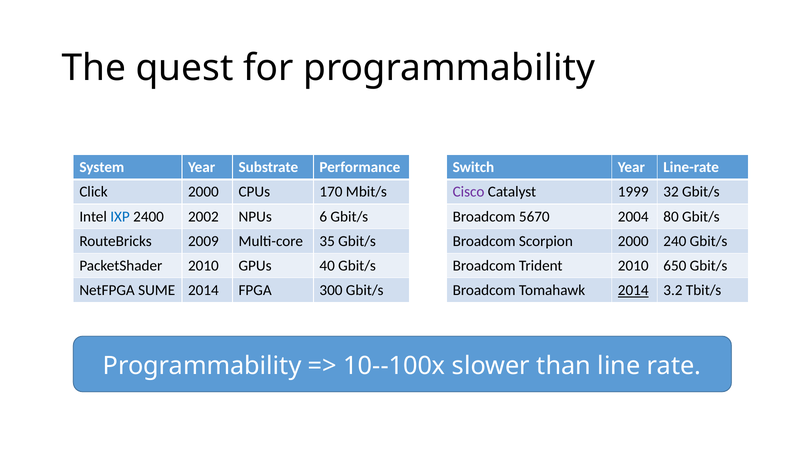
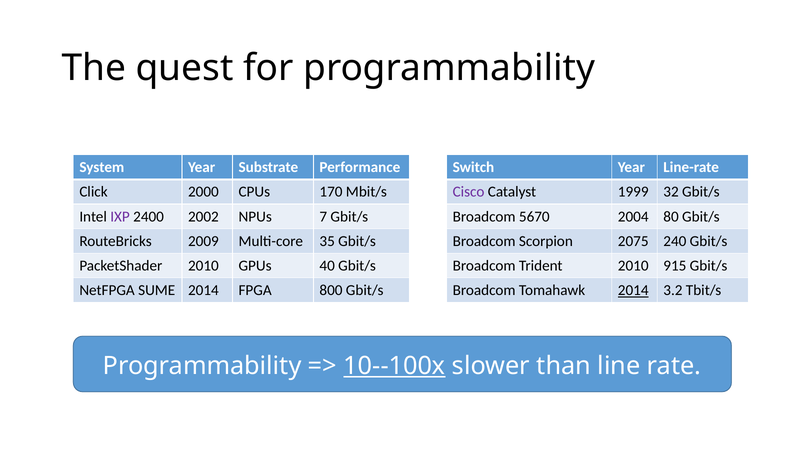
IXP colour: blue -> purple
6: 6 -> 7
Scorpion 2000: 2000 -> 2075
650: 650 -> 915
300: 300 -> 800
10--100x underline: none -> present
